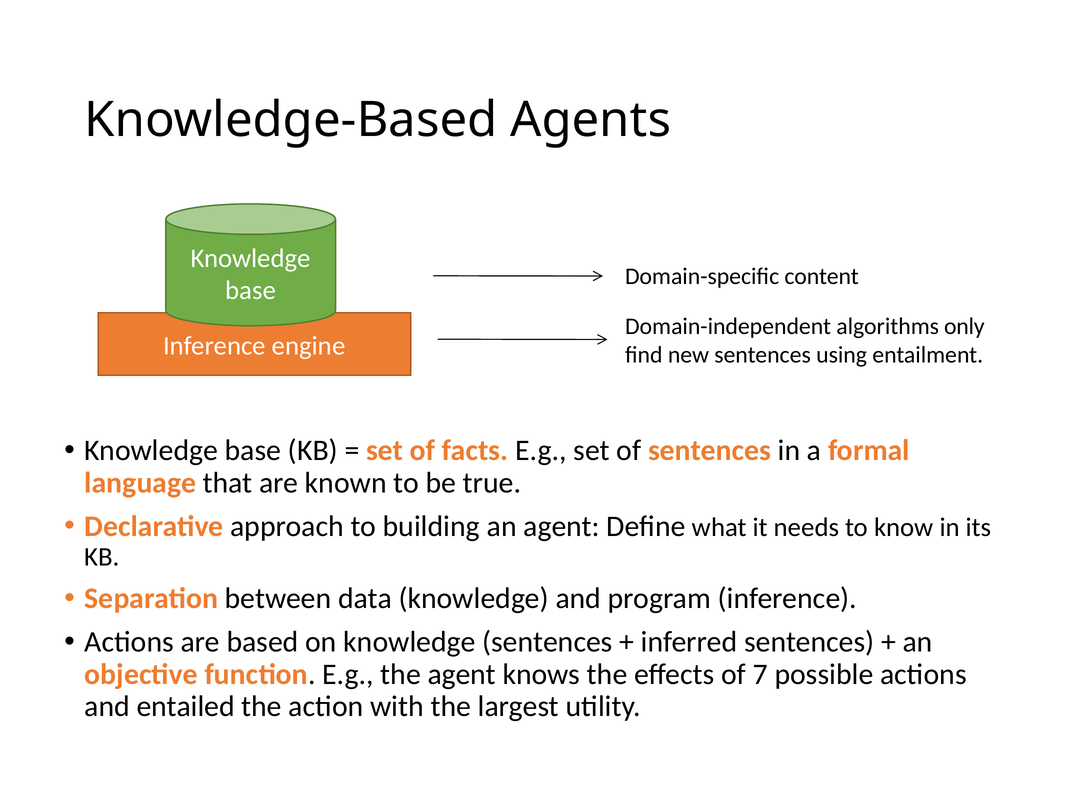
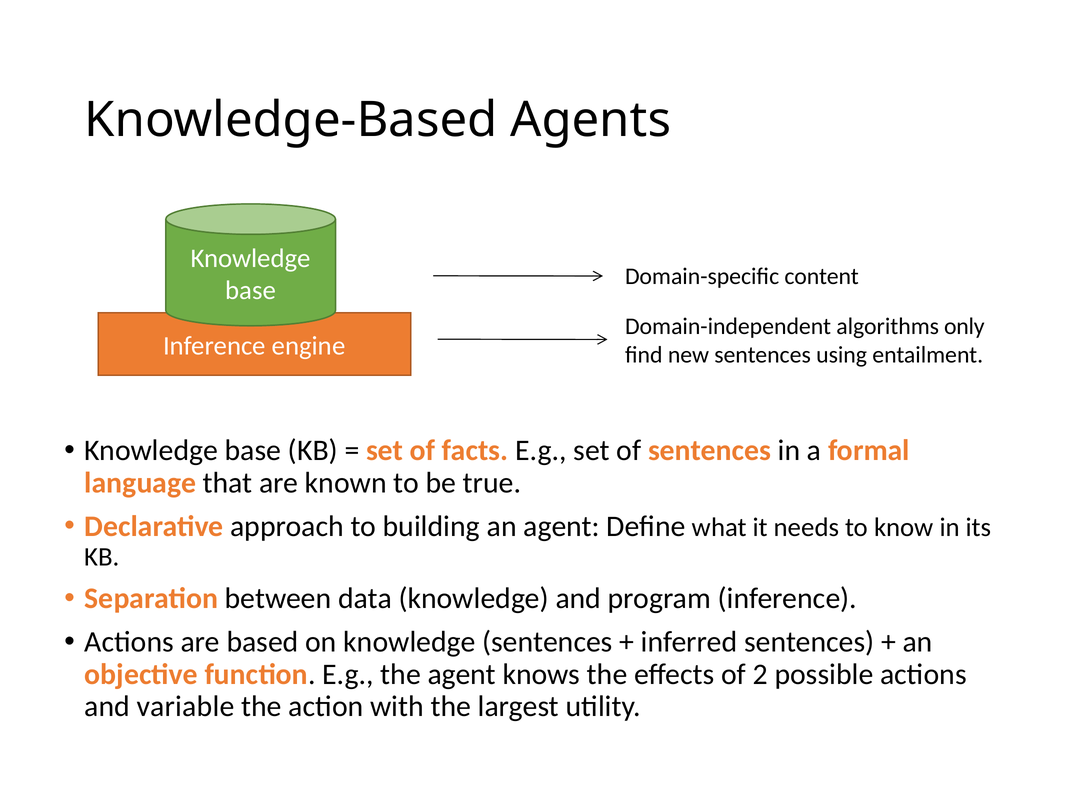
7: 7 -> 2
entailed: entailed -> variable
